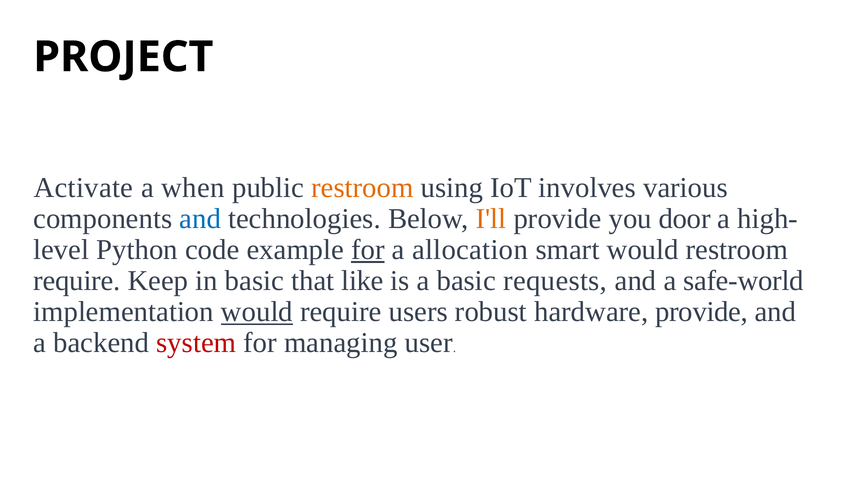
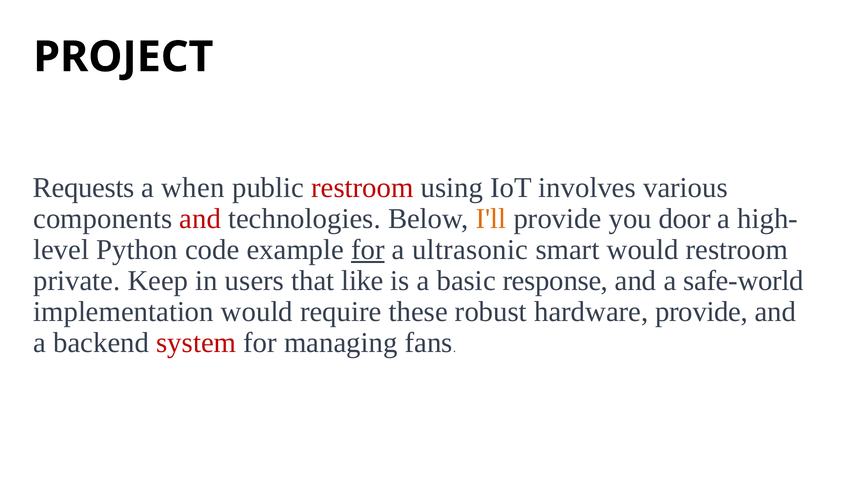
Activate: Activate -> Requests
restroom at (362, 188) colour: orange -> red
and at (200, 219) colour: blue -> red
allocation: allocation -> ultrasonic
require at (77, 281): require -> private
in basic: basic -> users
requests: requests -> response
would at (257, 312) underline: present -> none
users: users -> these
user: user -> fans
